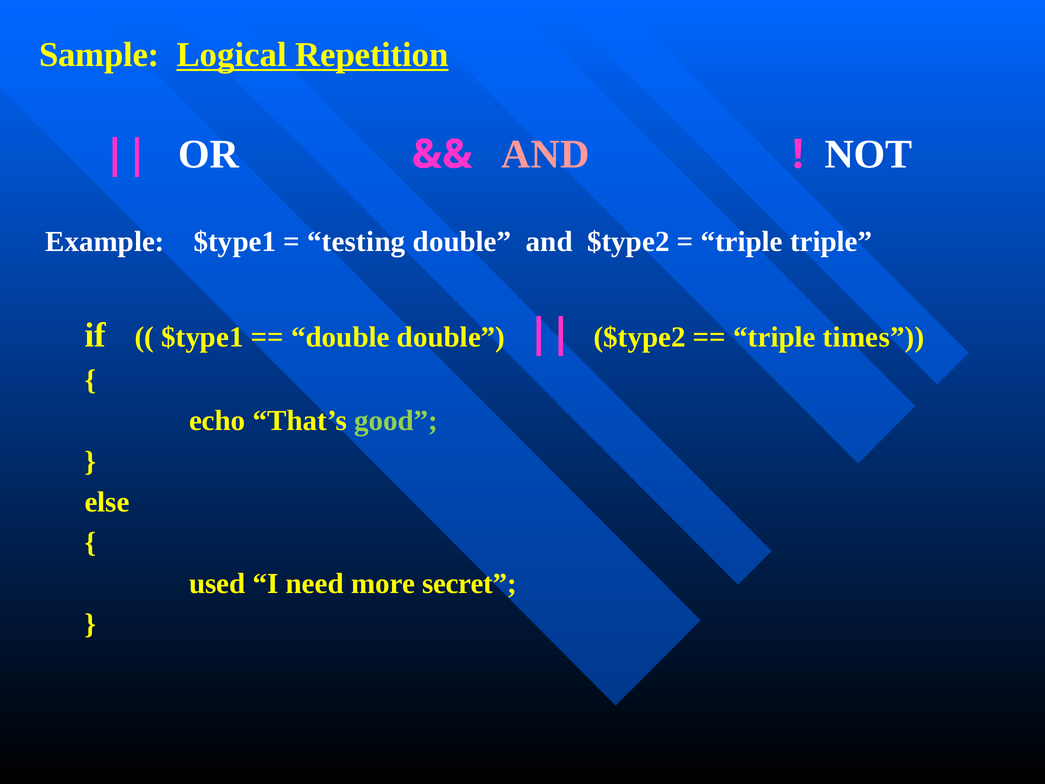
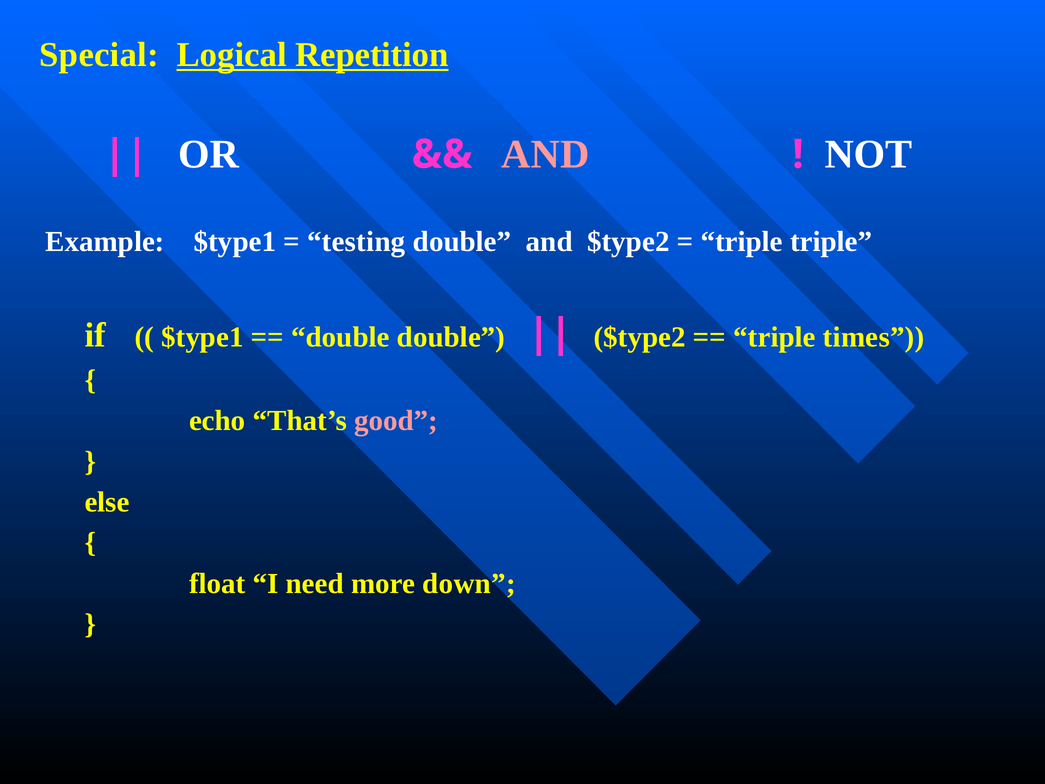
Sample: Sample -> Special
good colour: light green -> pink
used: used -> float
secret: secret -> down
